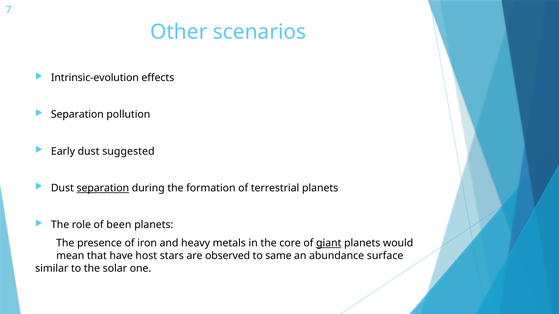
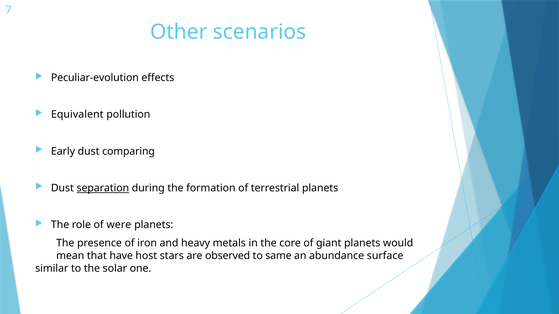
Intrinsic-evolution: Intrinsic-evolution -> Peculiar-evolution
Separation at (77, 115): Separation -> Equivalent
suggested: suggested -> comparing
been: been -> were
giant underline: present -> none
